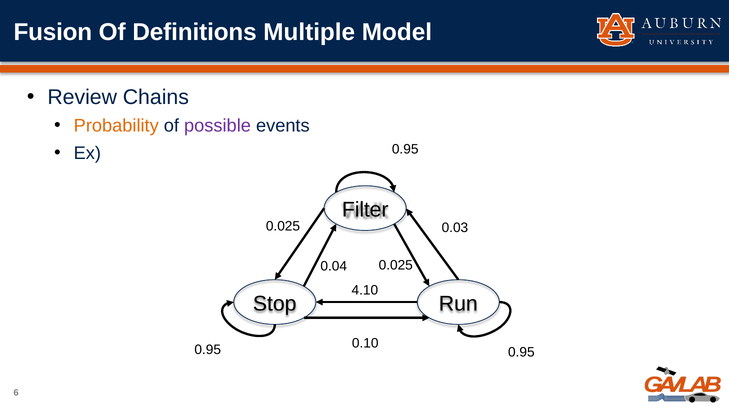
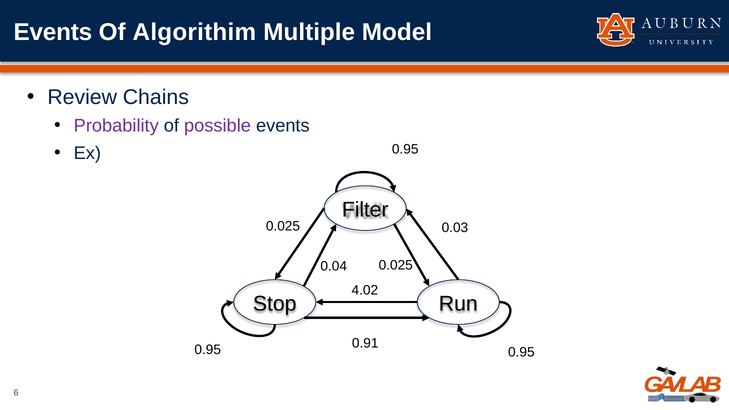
Fusion at (53, 32): Fusion -> Events
Definitions: Definitions -> Algorithim
Probability colour: orange -> purple
4.10: 4.10 -> 4.02
0.10: 0.10 -> 0.91
